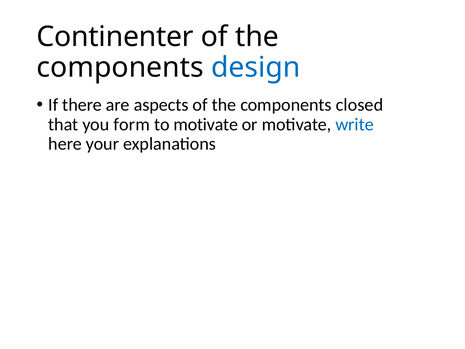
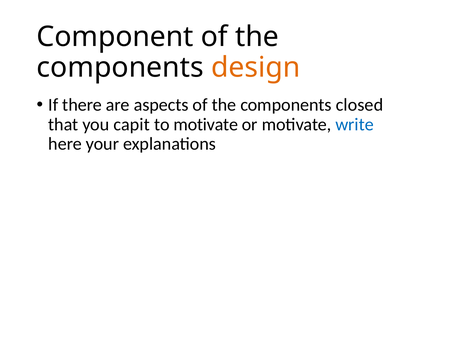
Continenter: Continenter -> Component
design colour: blue -> orange
form: form -> capit
